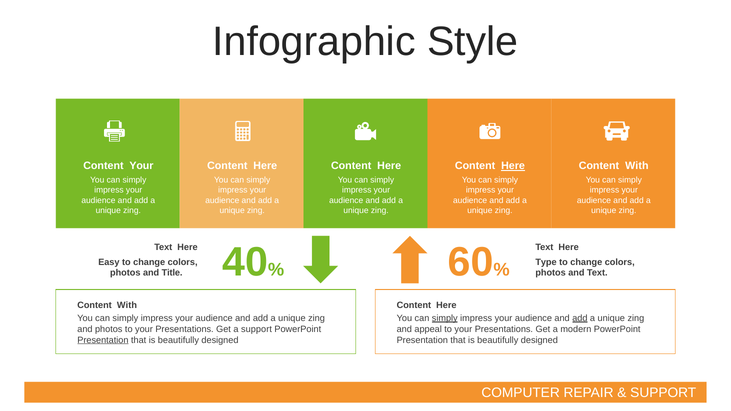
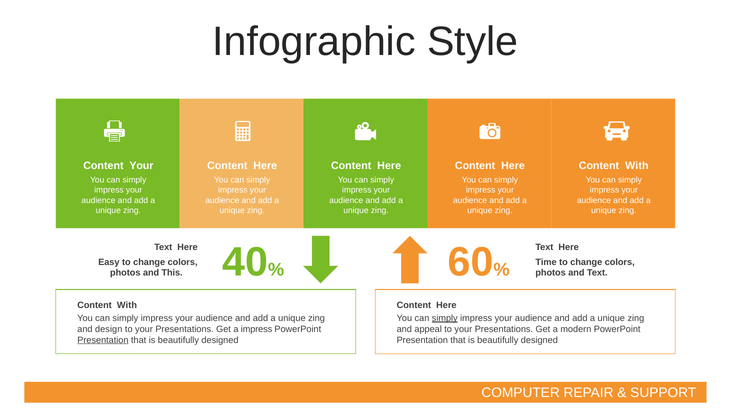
Here at (513, 166) underline: present -> none
Type: Type -> Time
Title: Title -> This
add at (580, 318) underline: present -> none
and photos: photos -> design
a support: support -> impress
